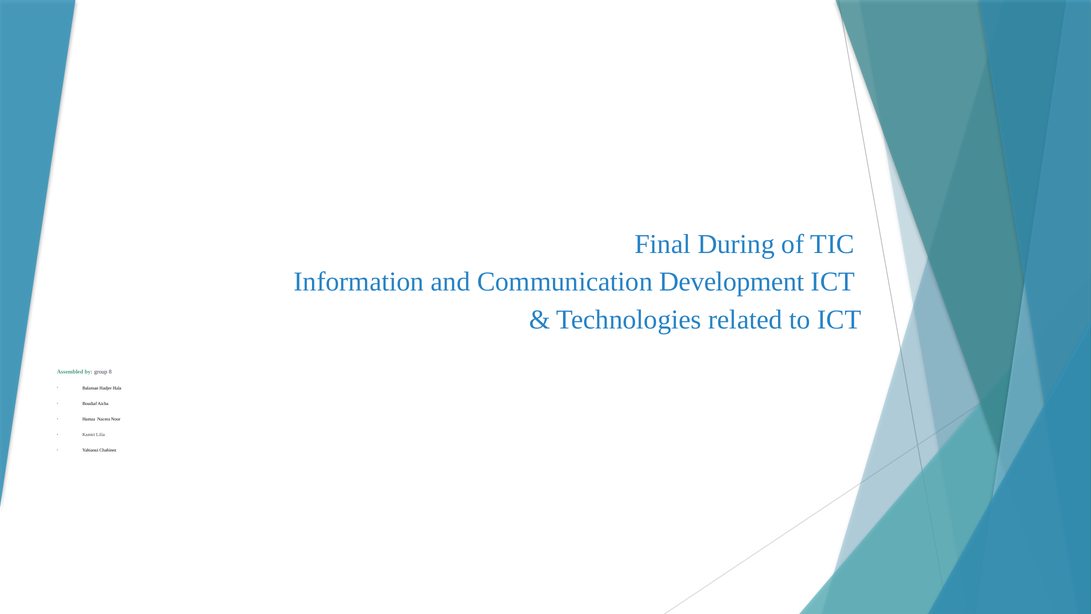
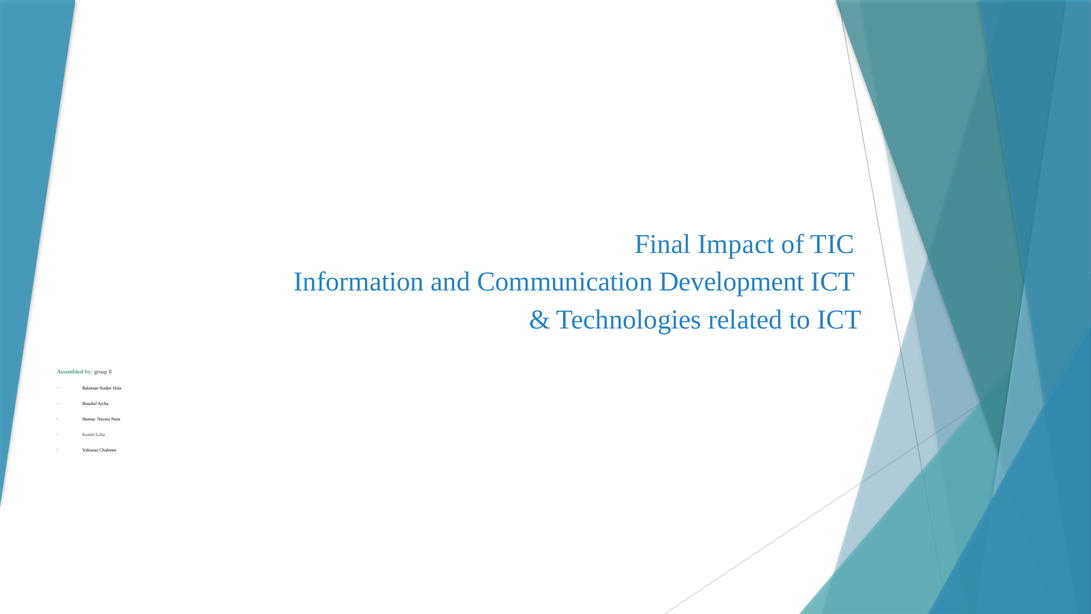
During: During -> Impact
